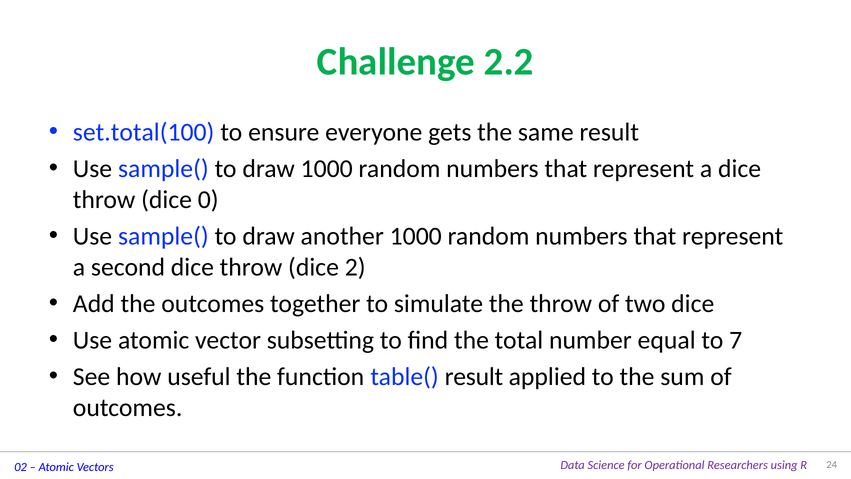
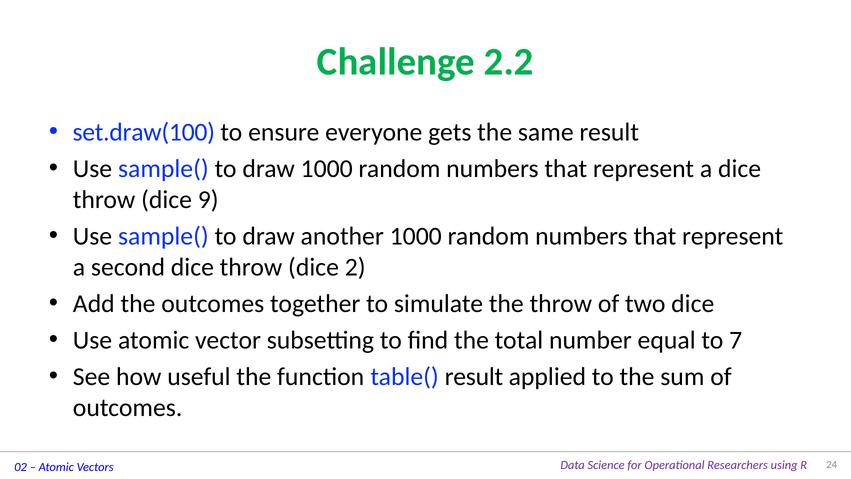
set.total(100: set.total(100 -> set.draw(100
0: 0 -> 9
